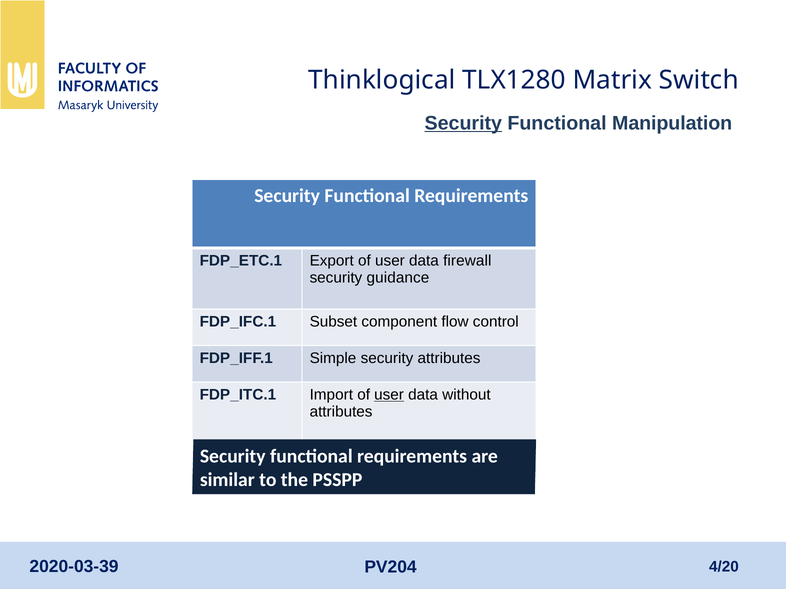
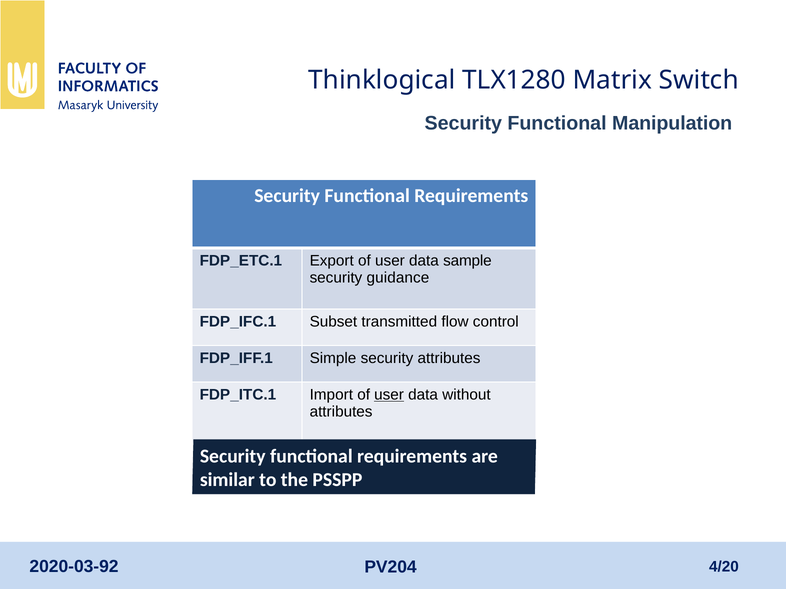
Security at (463, 123) underline: present -> none
firewall: firewall -> sample
component: component -> transmitted
2020-03-39: 2020-03-39 -> 2020-03-92
